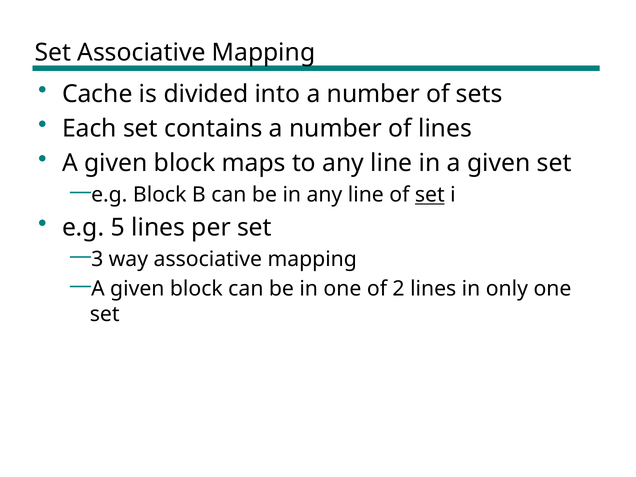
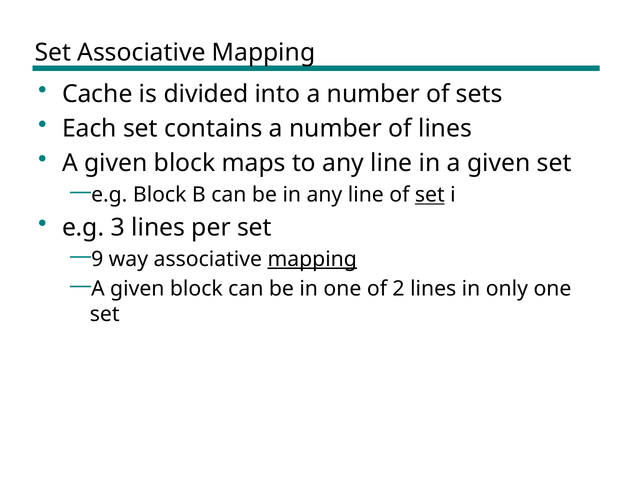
5: 5 -> 3
3: 3 -> 9
mapping at (312, 259) underline: none -> present
